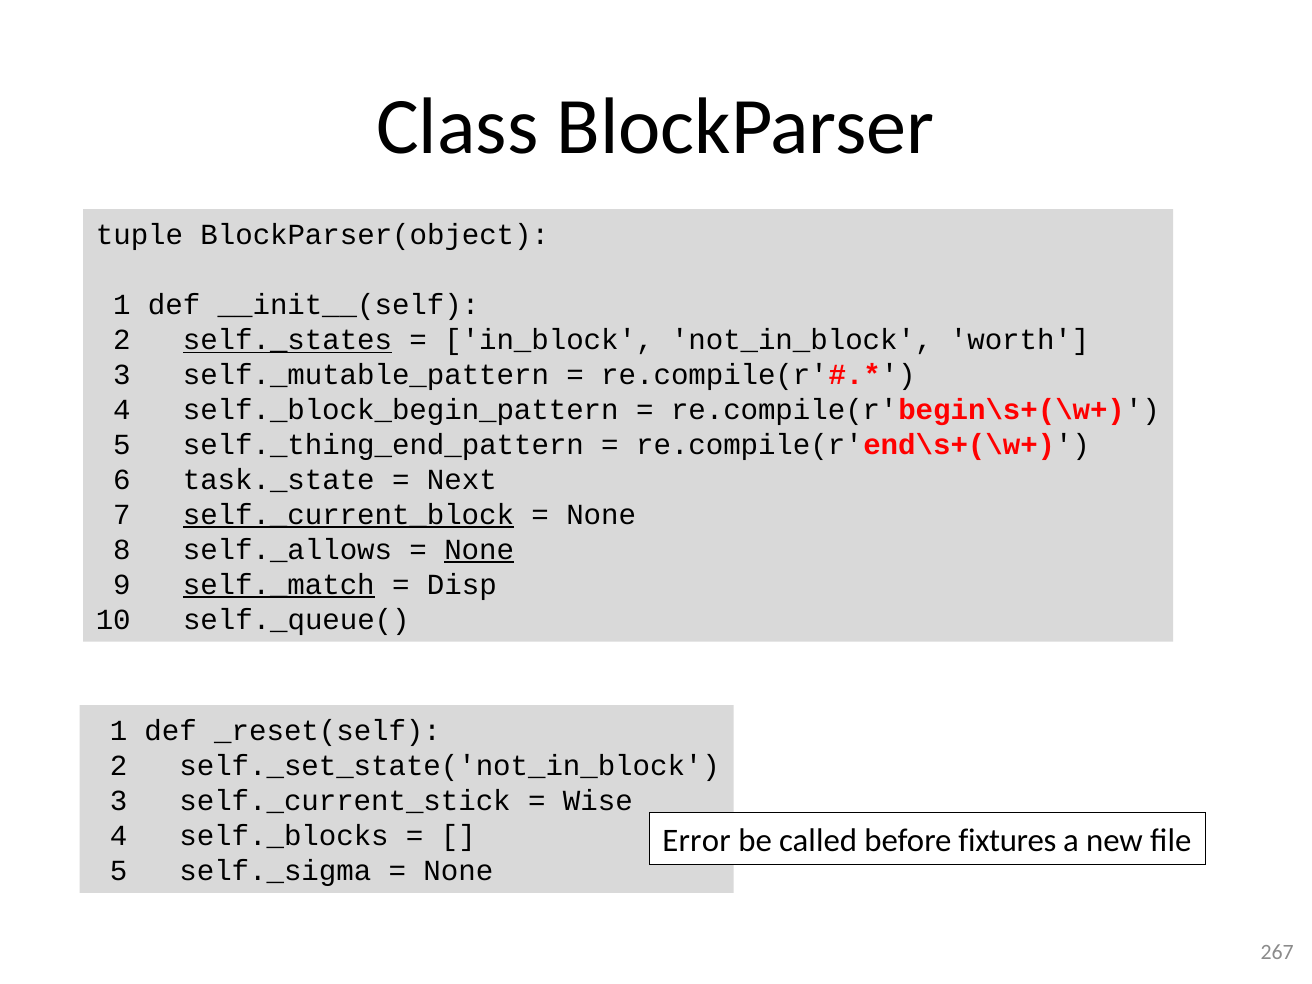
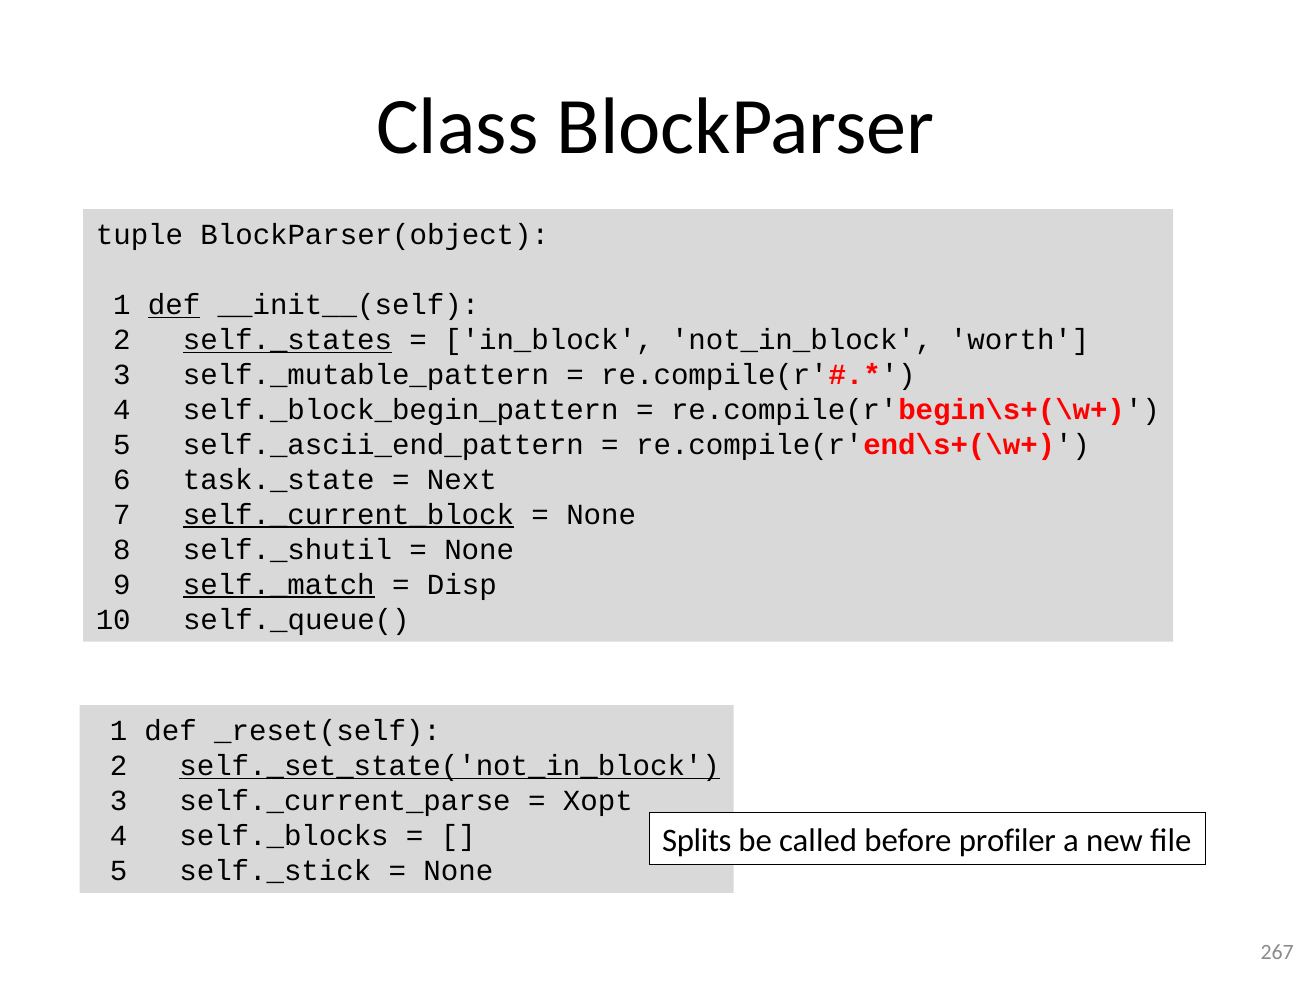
def at (174, 305) underline: none -> present
self._thing_end_pattern: self._thing_end_pattern -> self._ascii_end_pattern
self._allows: self._allows -> self._shutil
None at (479, 550) underline: present -> none
self._set_state('not_in_block underline: none -> present
self._current_stick: self._current_stick -> self._current_parse
Wise: Wise -> Xopt
Error: Error -> Splits
fixtures: fixtures -> profiler
self._sigma: self._sigma -> self._stick
